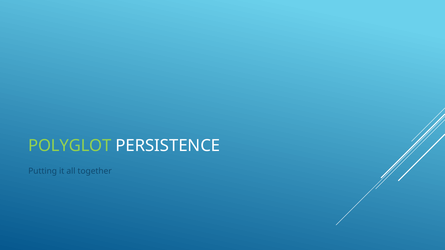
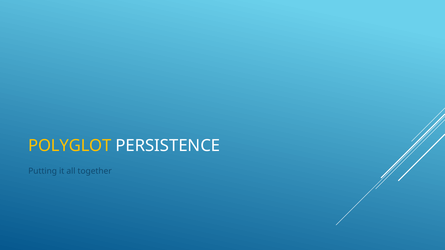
POLYGLOT colour: light green -> yellow
